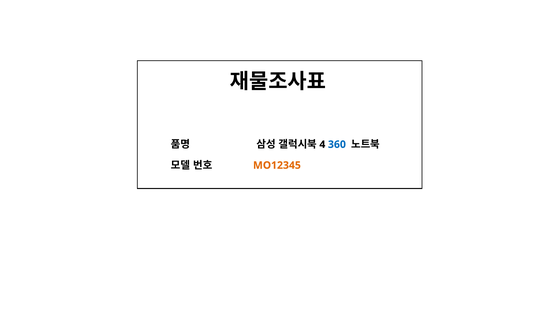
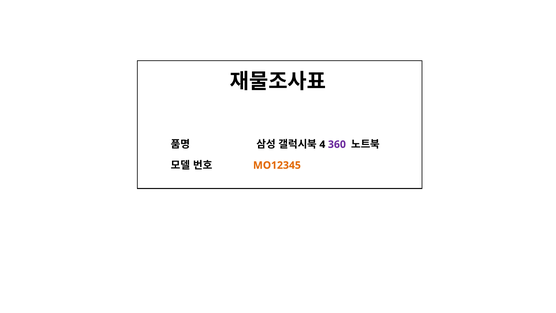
360 colour: blue -> purple
